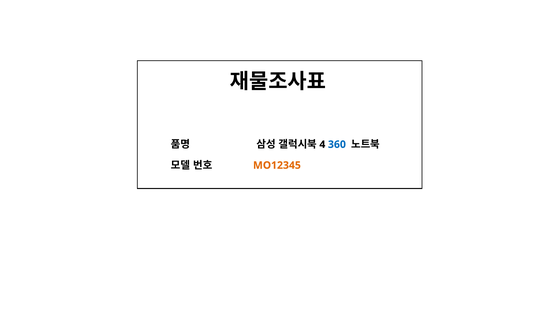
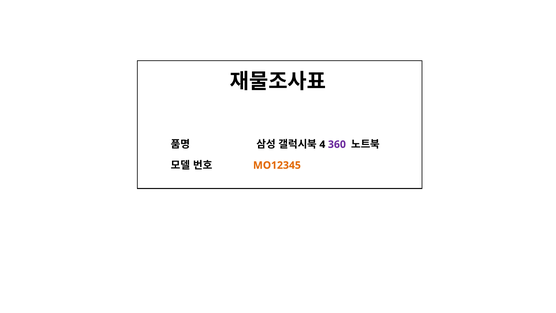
360 colour: blue -> purple
